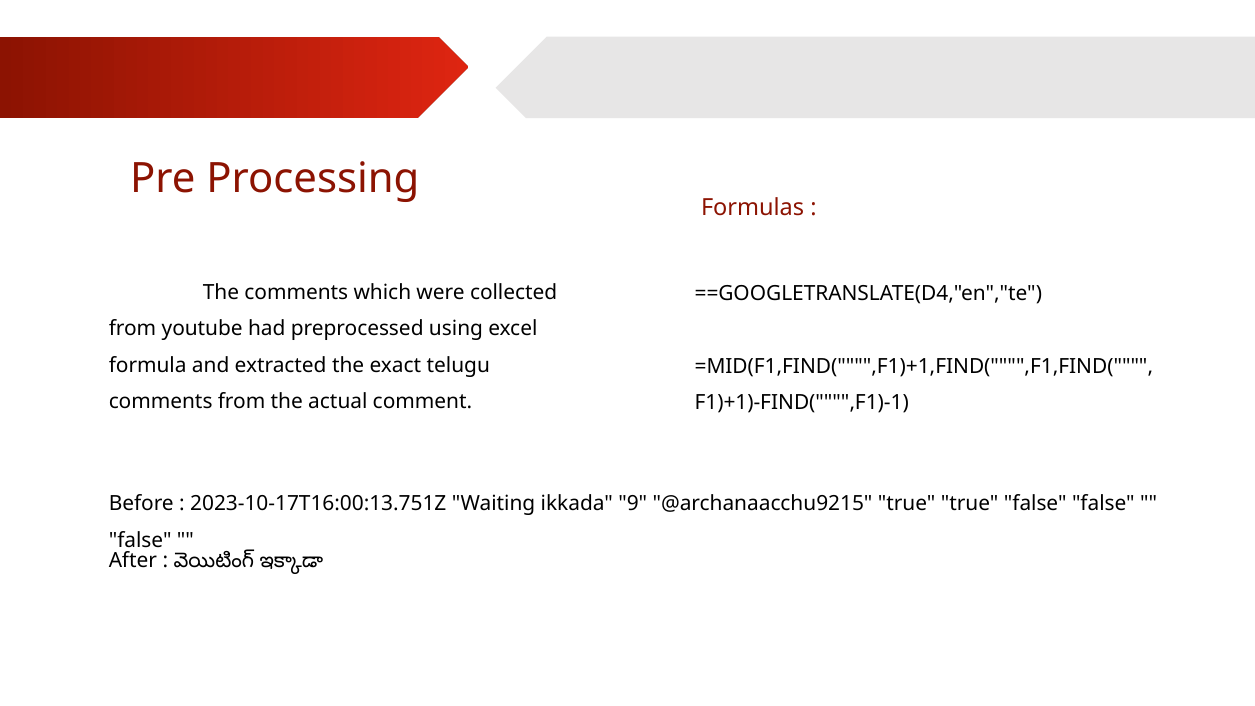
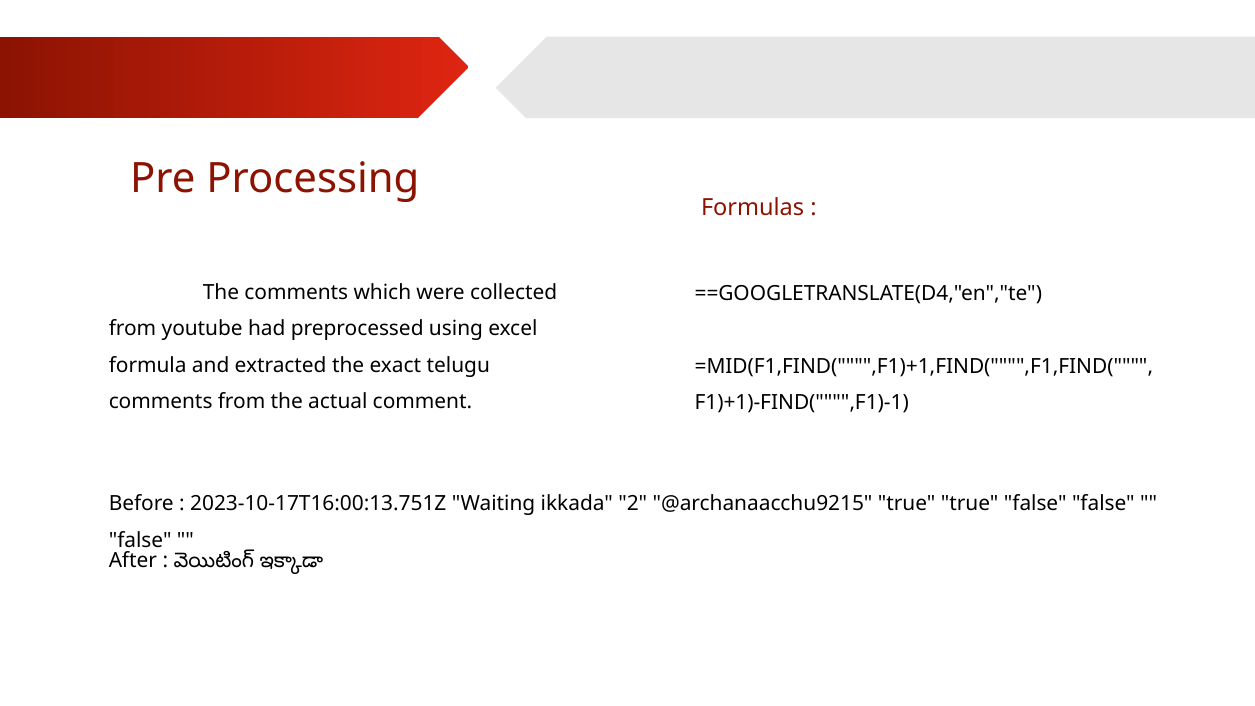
9: 9 -> 2
